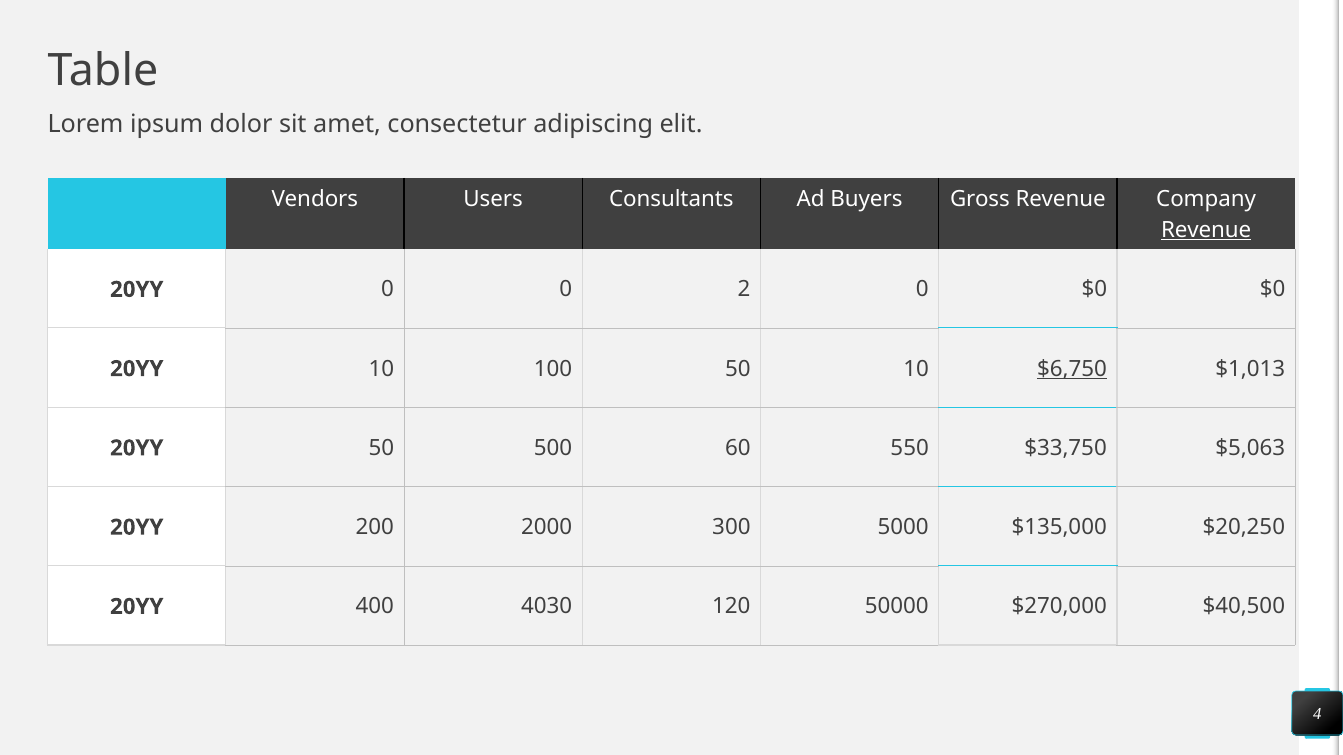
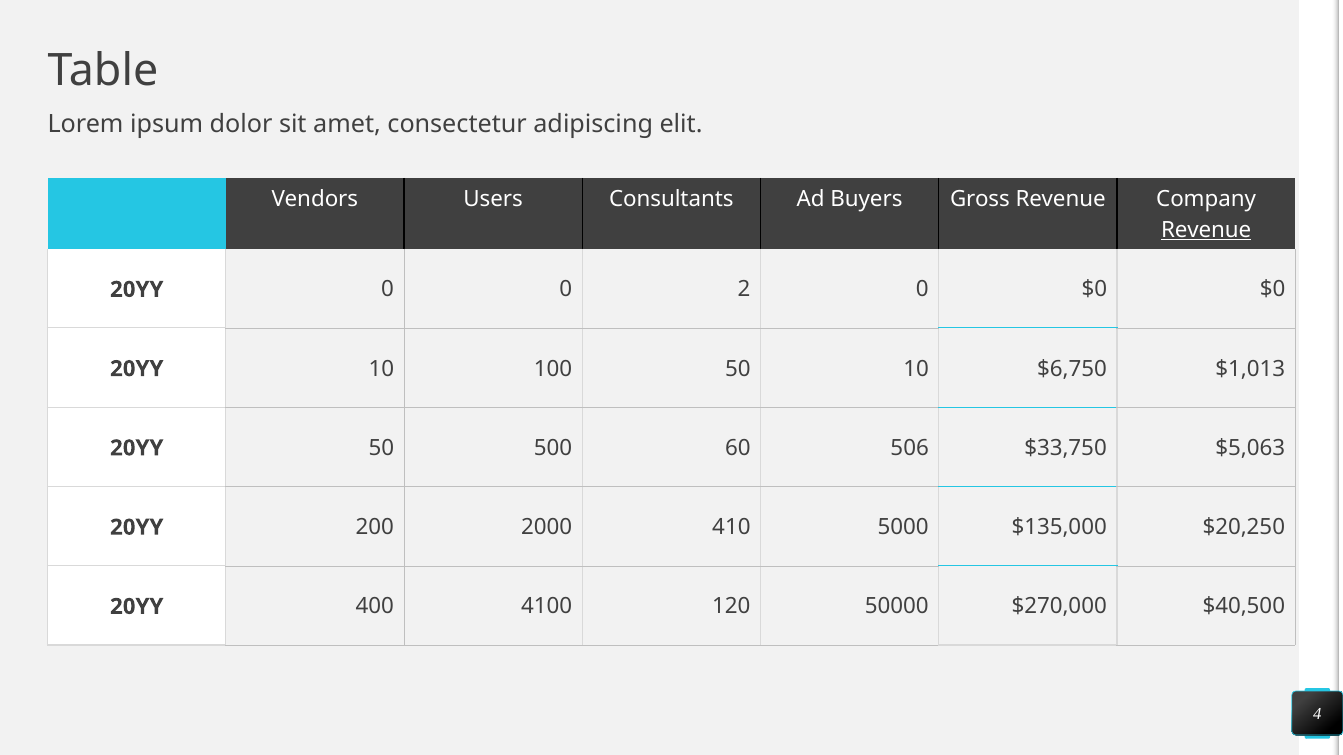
$6,750 underline: present -> none
550: 550 -> 506
300: 300 -> 410
4030: 4030 -> 4100
